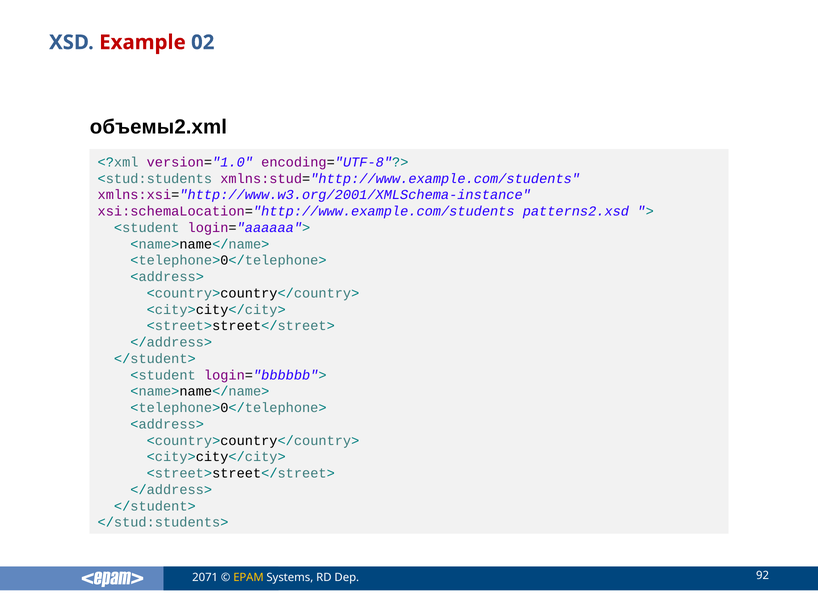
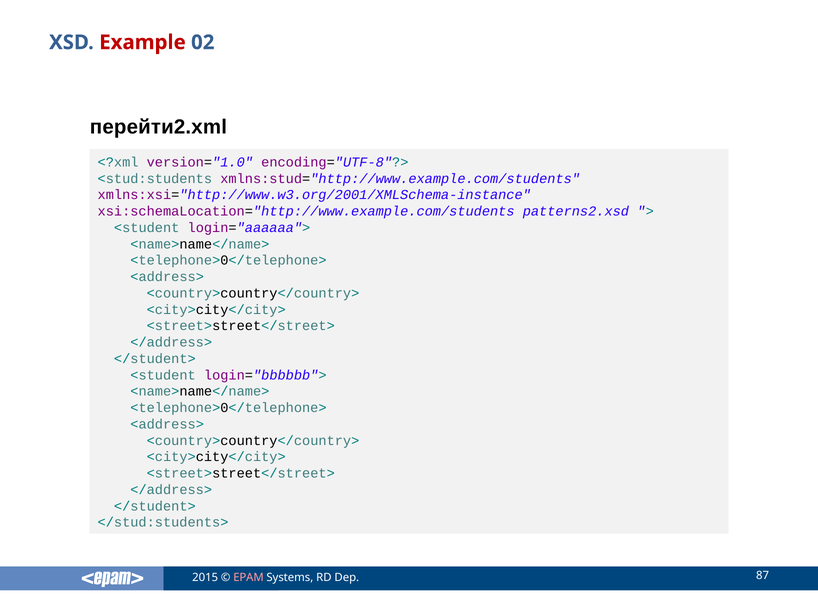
объемы2.xml: объемы2.xml -> перейти2.xml
2071: 2071 -> 2015
EPAM colour: yellow -> pink
92: 92 -> 87
